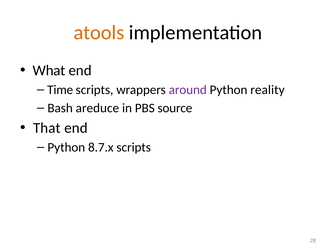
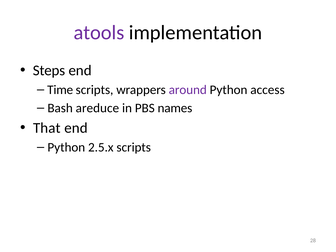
atools colour: orange -> purple
What: What -> Steps
reality: reality -> access
source: source -> names
8.7.x: 8.7.x -> 2.5.x
